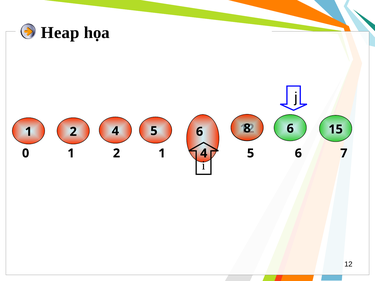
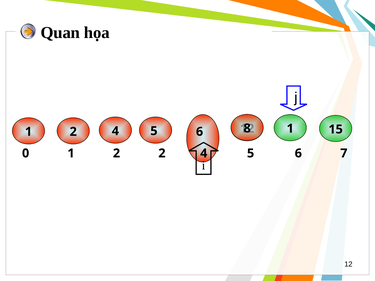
Heap: Heap -> Quan
6 at (290, 129): 6 -> 1
2 1: 1 -> 2
